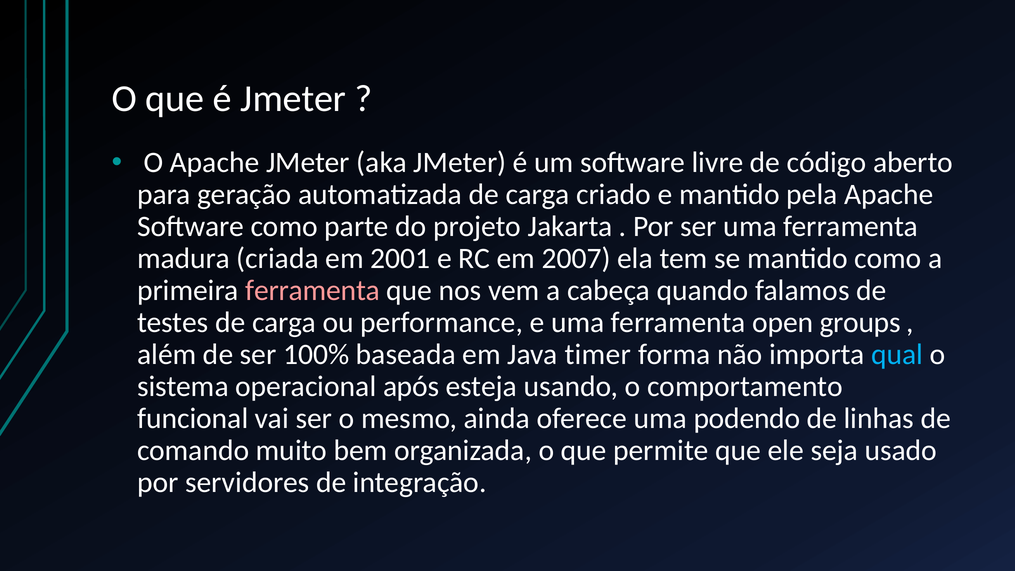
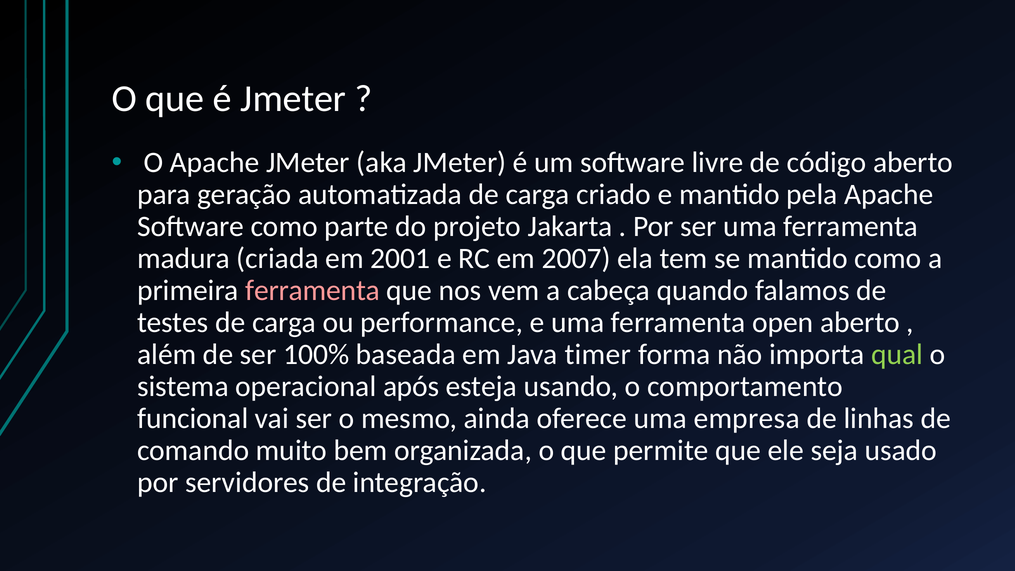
open groups: groups -> aberto
qual colour: light blue -> light green
podendo: podendo -> empresa
